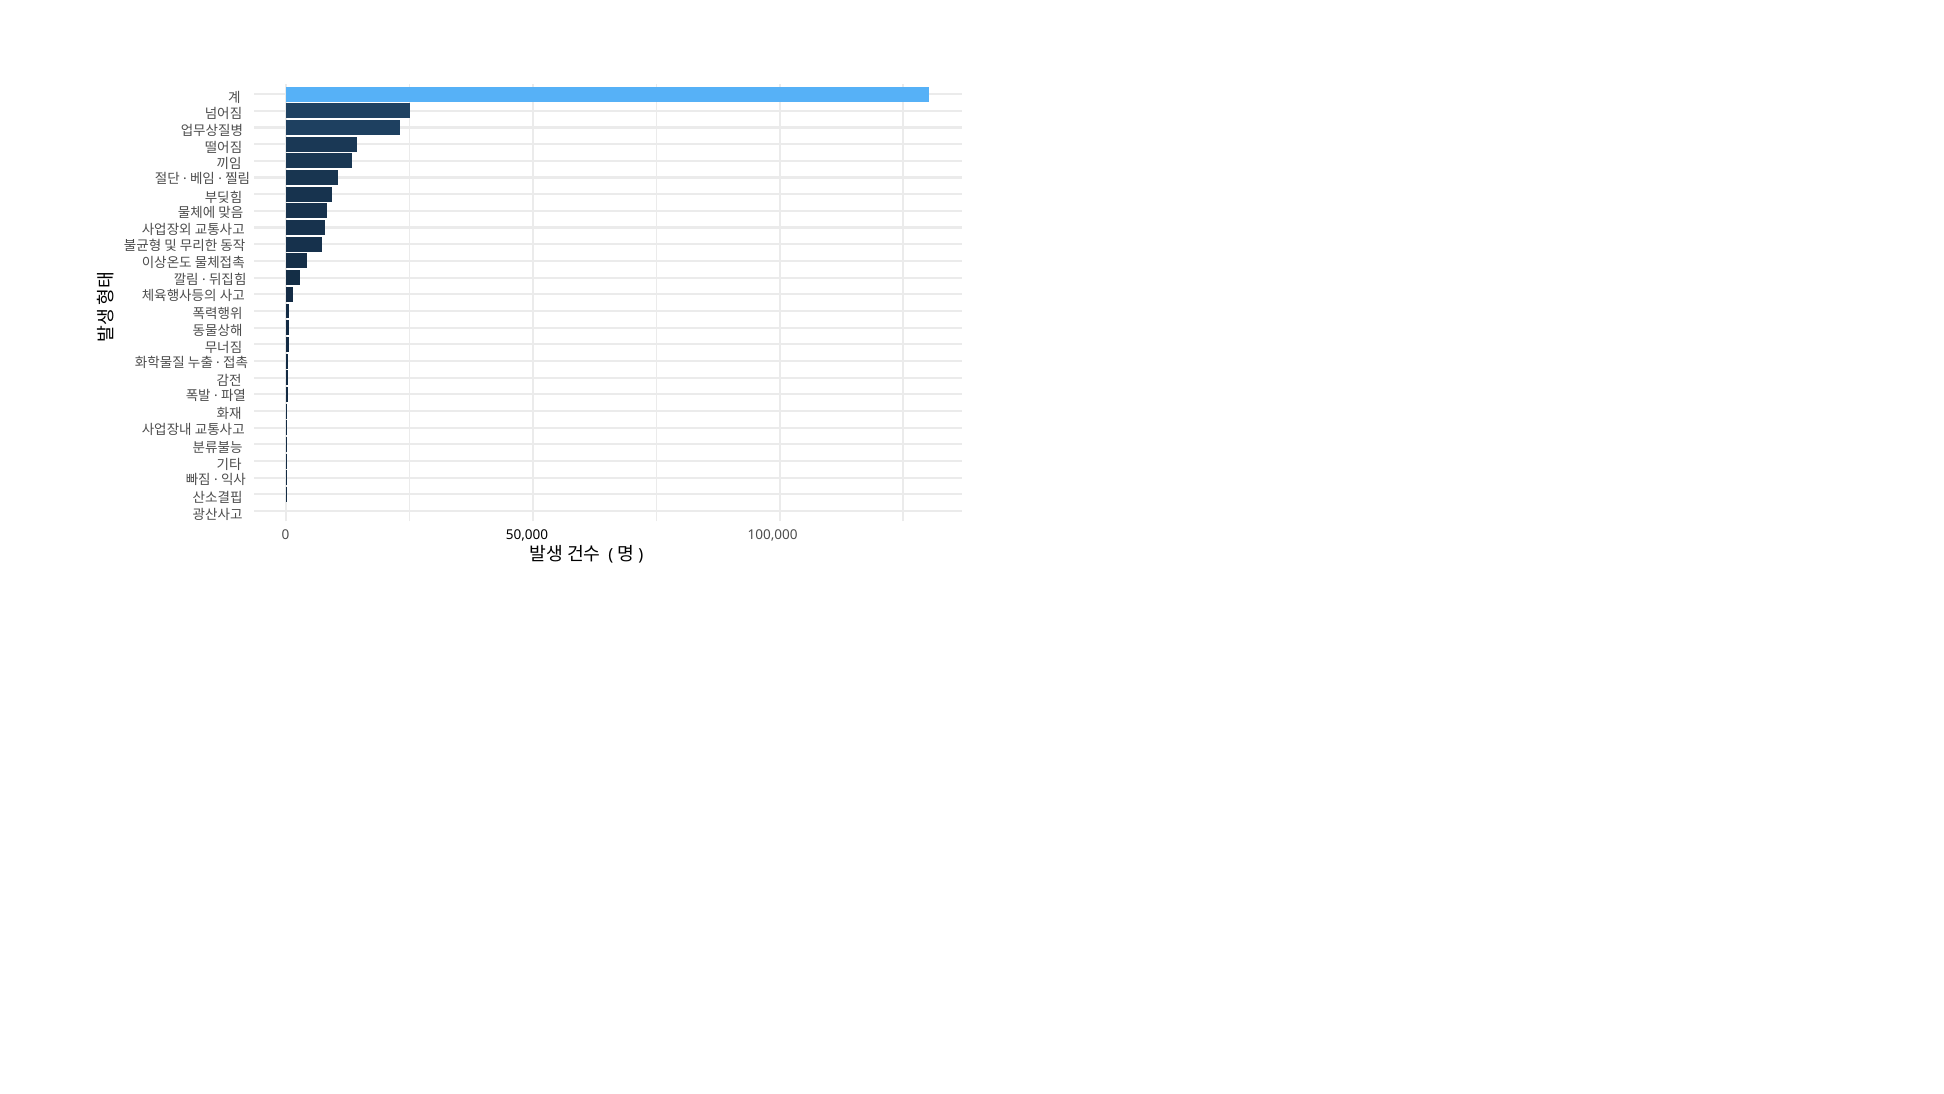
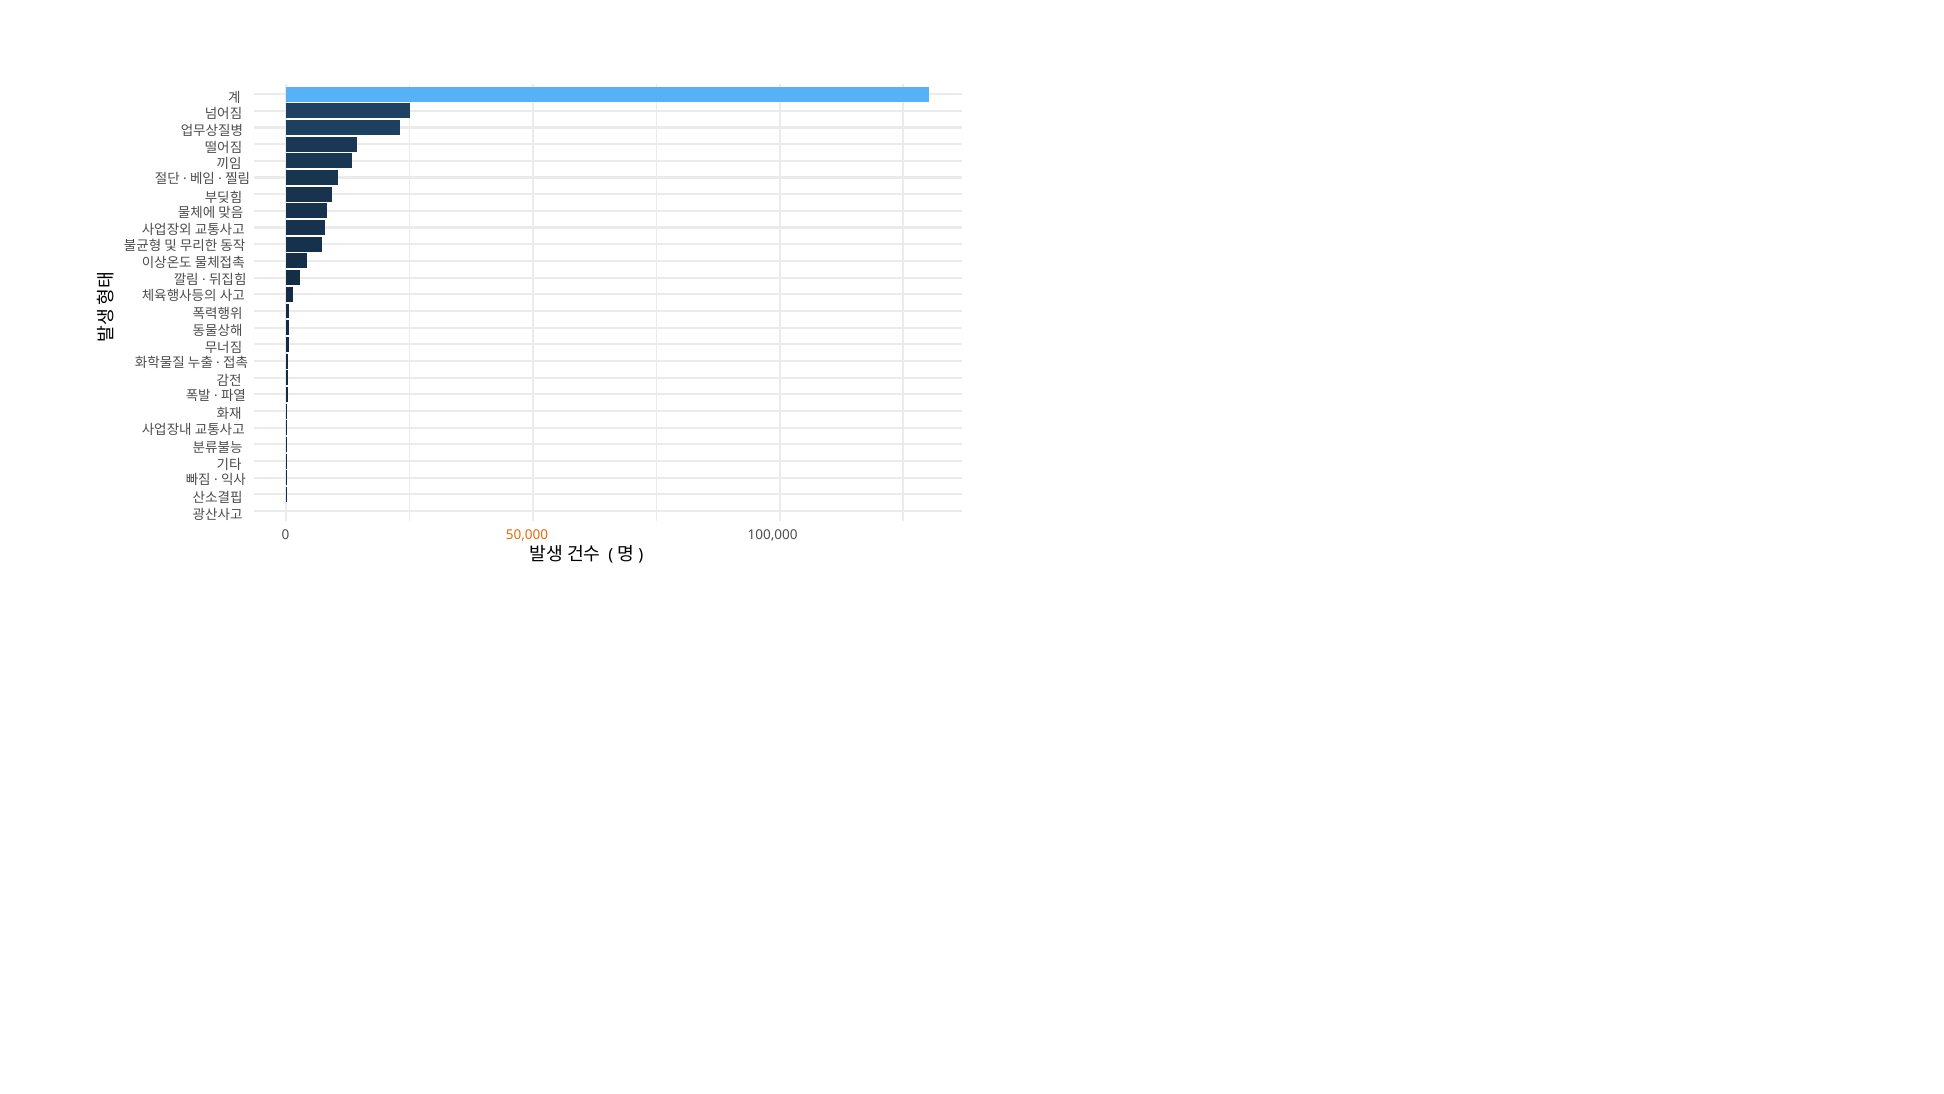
50,000 colour: black -> orange
